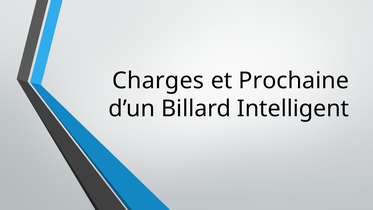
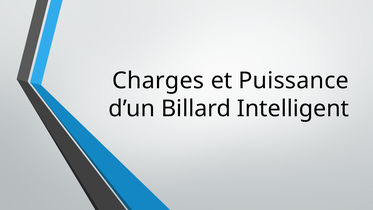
Prochaine: Prochaine -> Puissance
